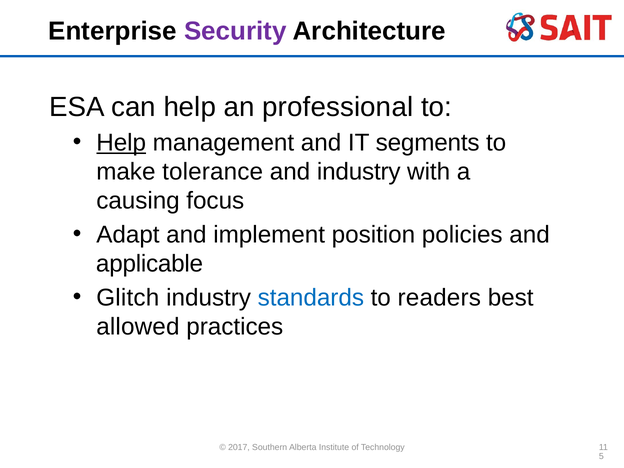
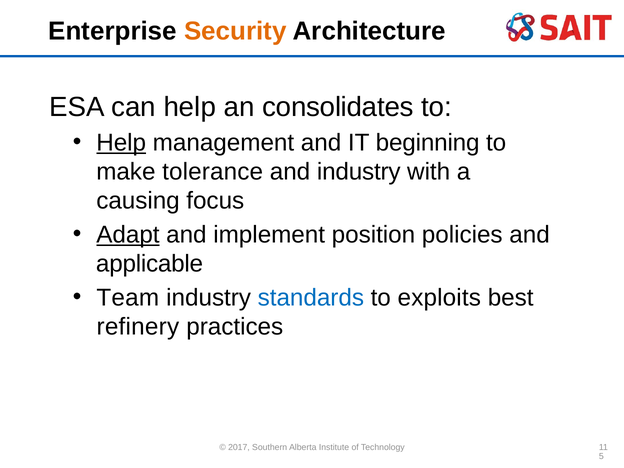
Security colour: purple -> orange
professional: professional -> consolidates
segments: segments -> beginning
Adapt underline: none -> present
Glitch: Glitch -> Team
readers: readers -> exploits
allowed: allowed -> refinery
